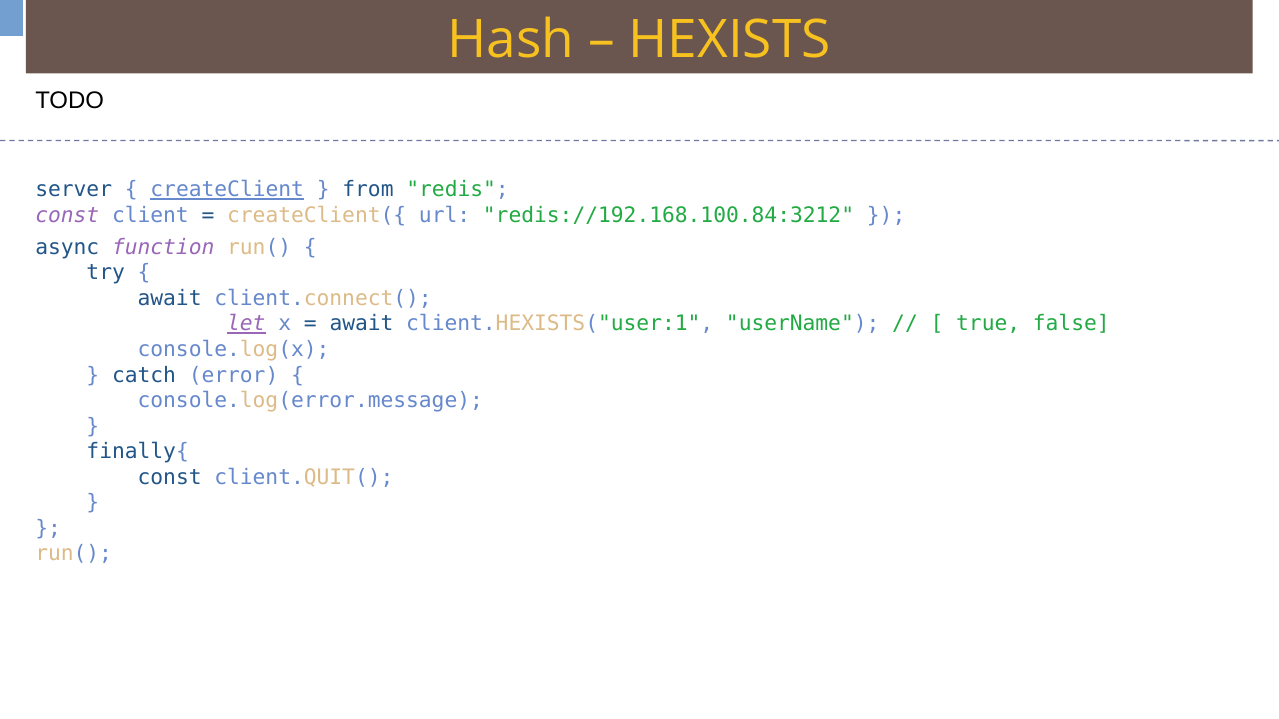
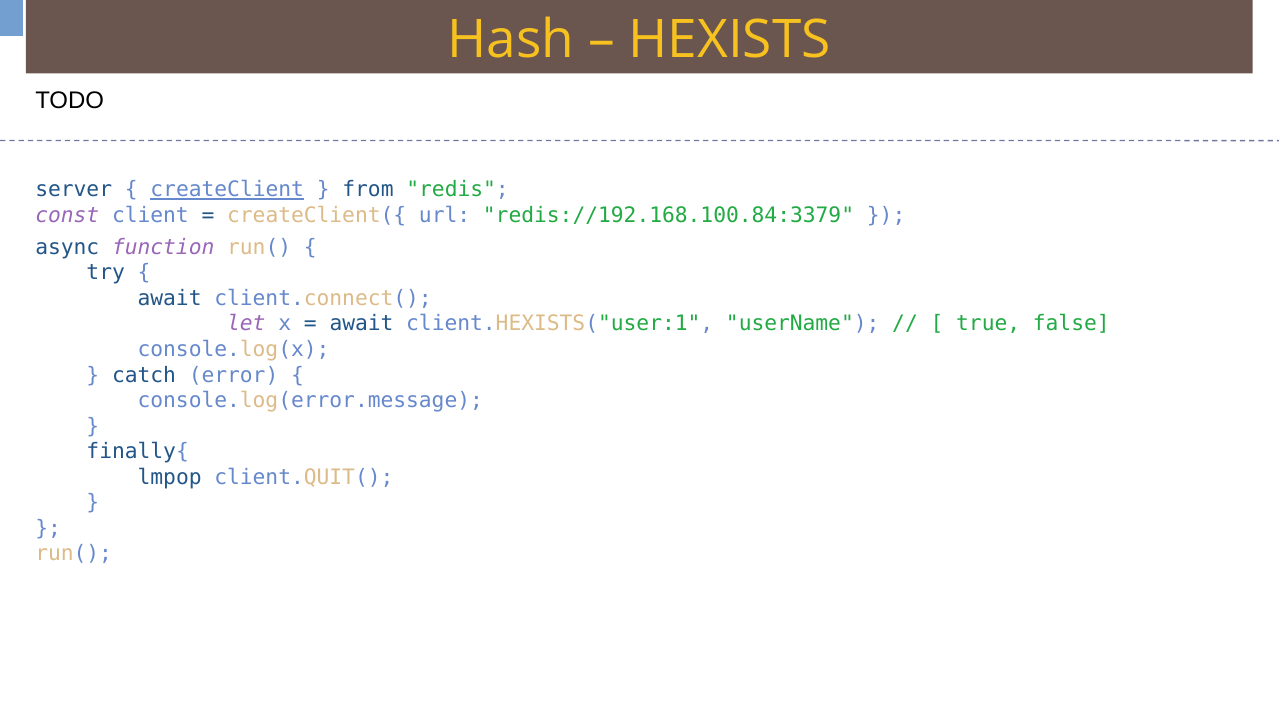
redis://192.168.100.84:3212: redis://192.168.100.84:3212 -> redis://192.168.100.84:3379
let underline: present -> none
const at (170, 478): const -> lmpop
